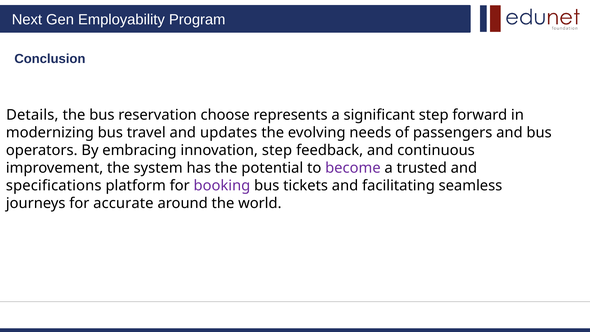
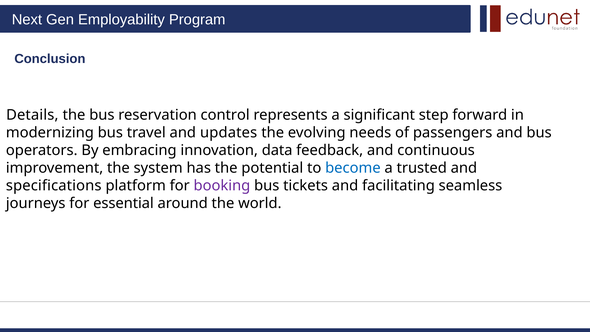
choose: choose -> control
innovation step: step -> data
become colour: purple -> blue
accurate: accurate -> essential
